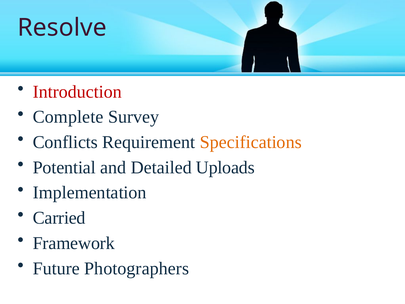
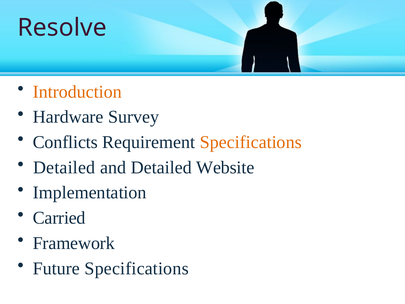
Introduction colour: red -> orange
Complete: Complete -> Hardware
Potential at (64, 167): Potential -> Detailed
Uploads: Uploads -> Website
Future Photographers: Photographers -> Specifications
